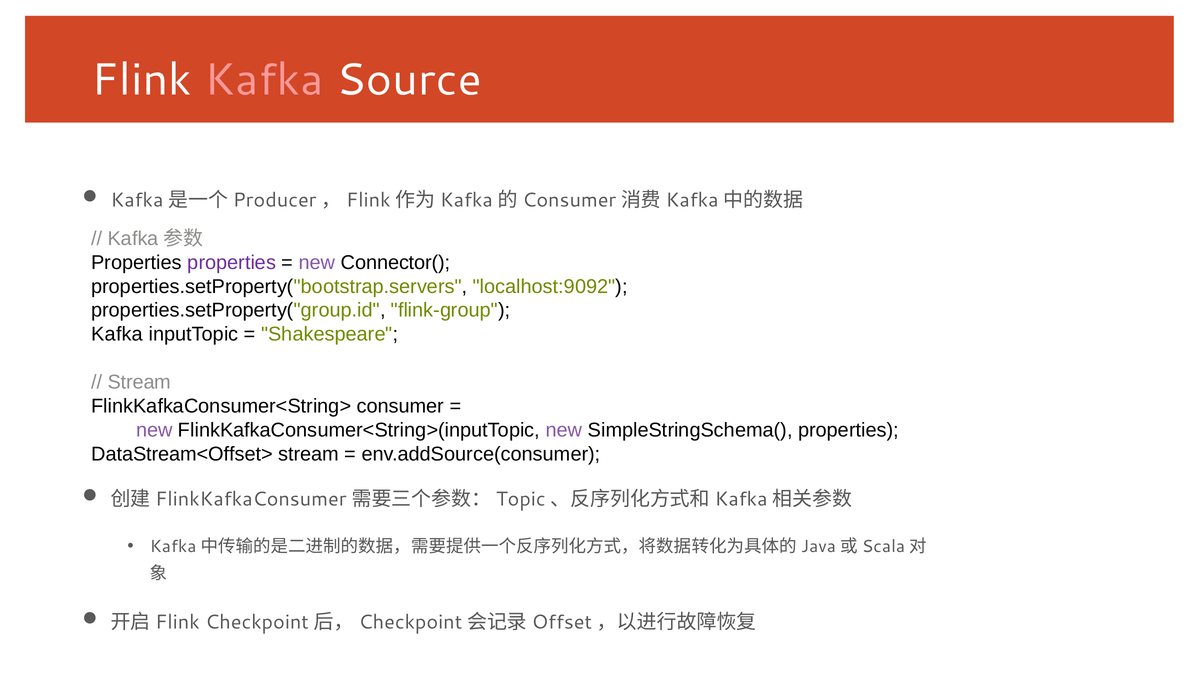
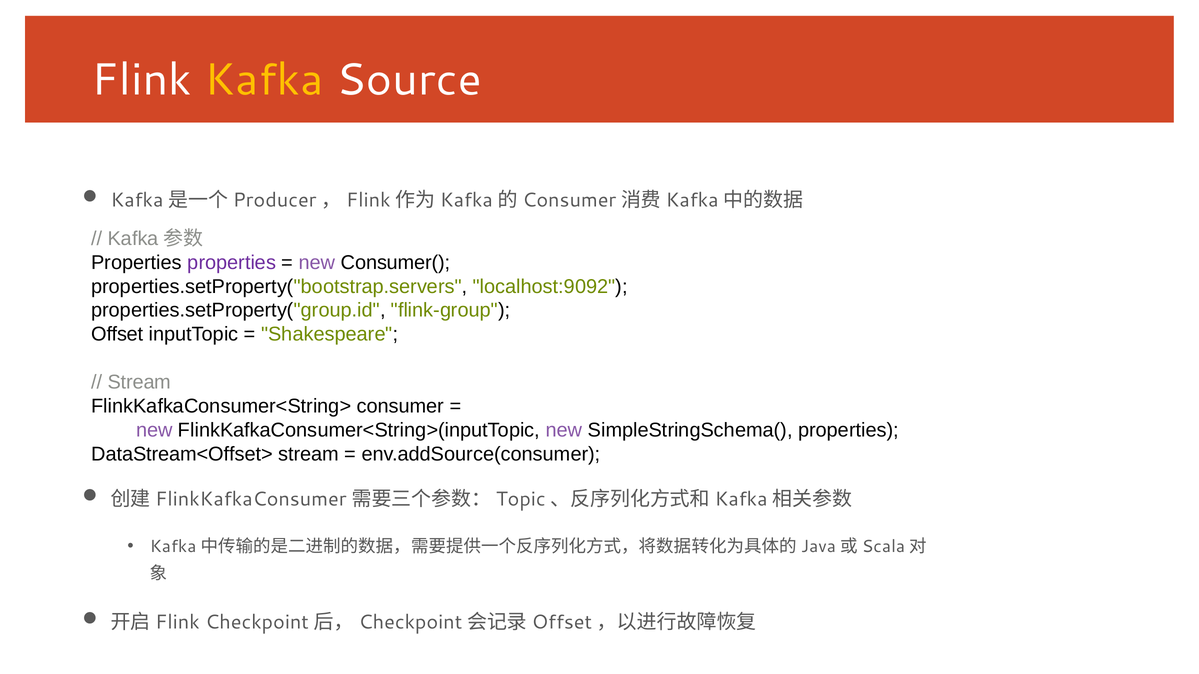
Kafka at (264, 80) colour: pink -> yellow
Connector(: Connector( -> Consumer(
Kafka at (117, 335): Kafka -> Offset
